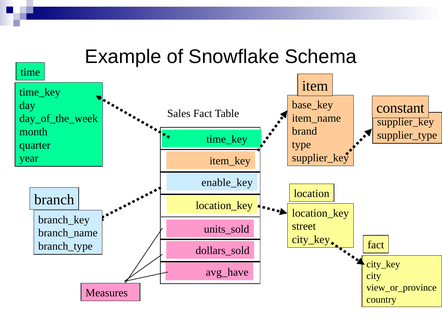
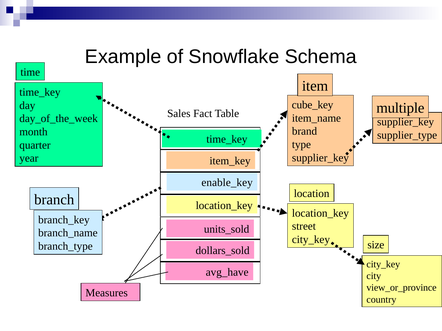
base_key: base_key -> cube_key
constant: constant -> multiple
fact at (376, 245): fact -> size
